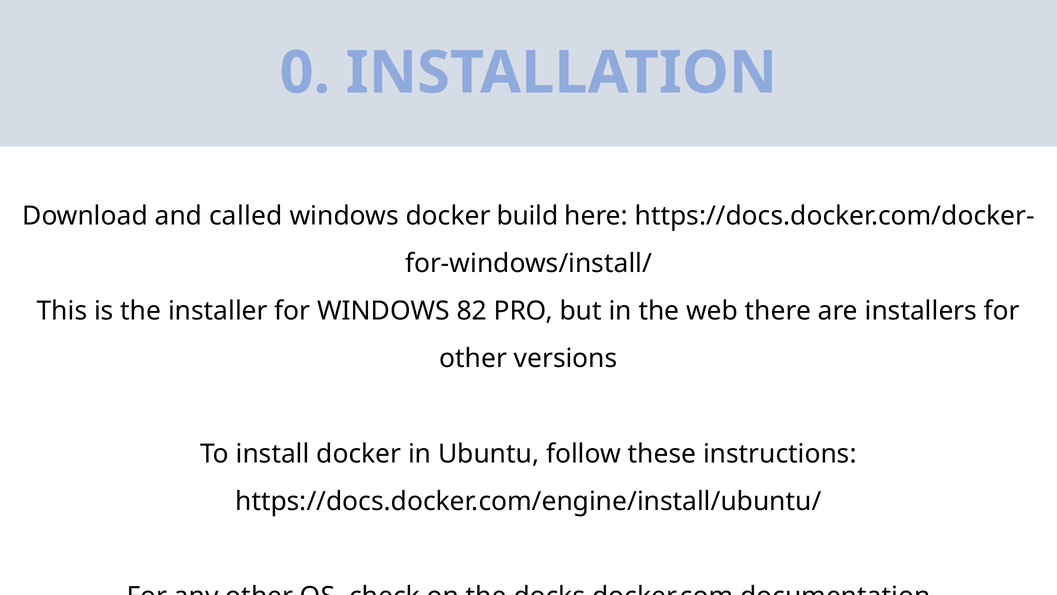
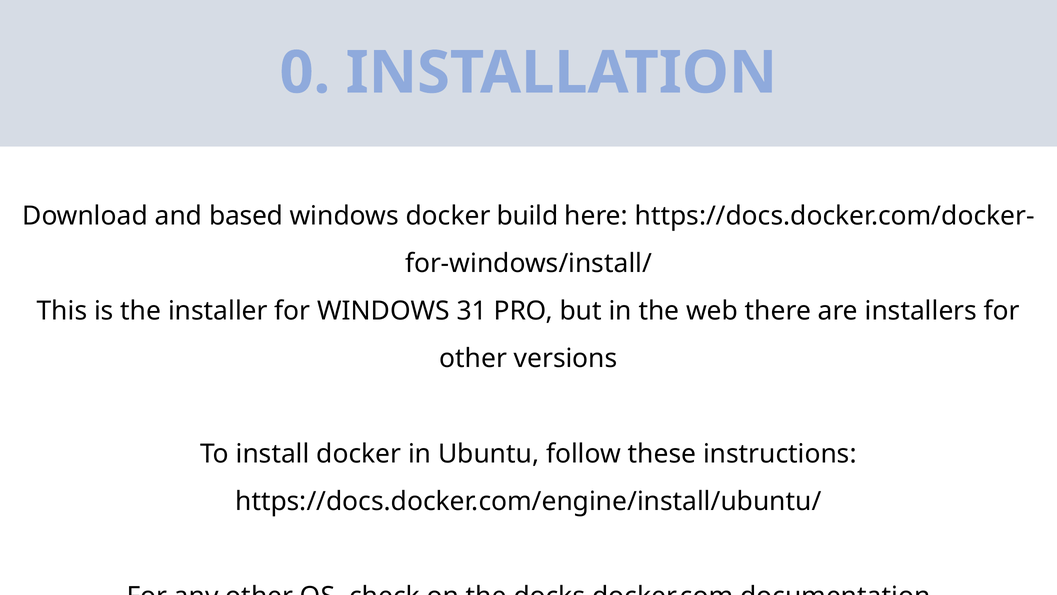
called: called -> based
82: 82 -> 31
